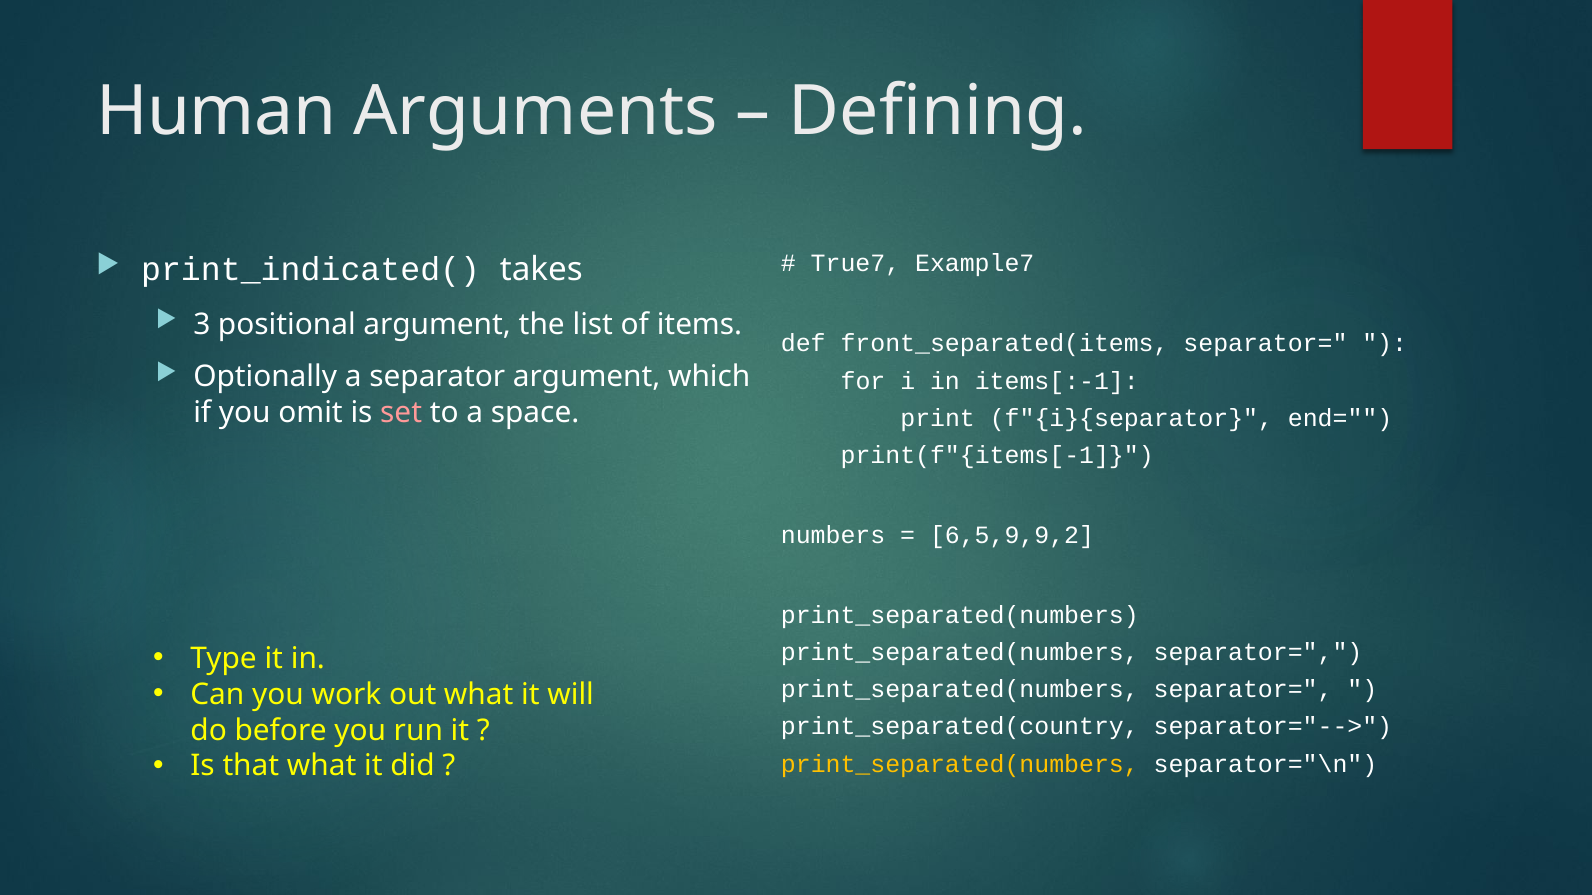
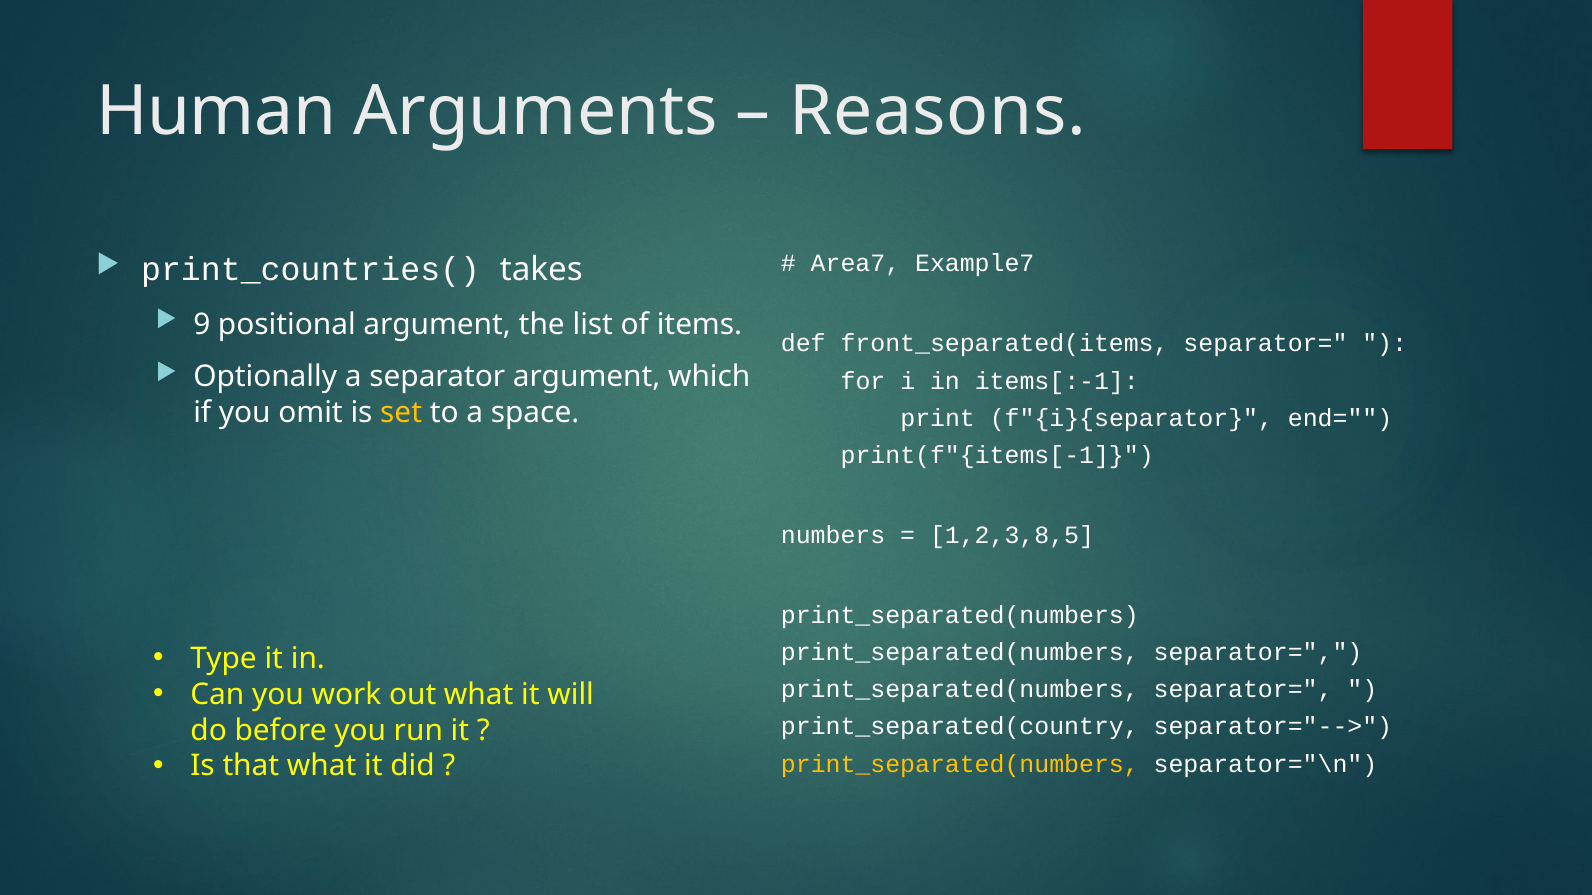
Defining: Defining -> Reasons
True7: True7 -> Area7
print_indicated(: print_indicated( -> print_countries(
3: 3 -> 9
set colour: pink -> yellow
6,5,9,9,2: 6,5,9,9,2 -> 1,2,3,8,5
